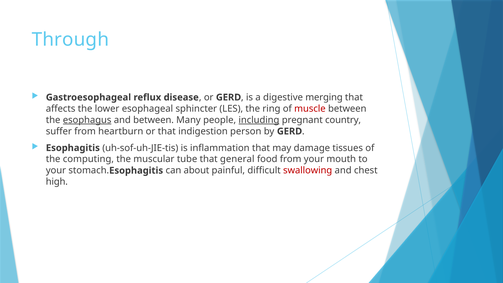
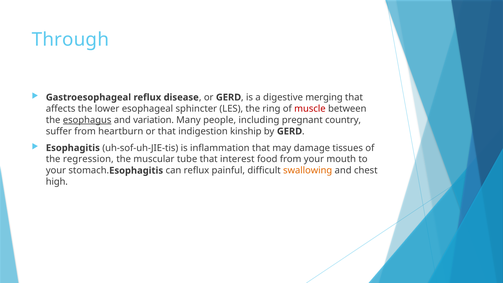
and between: between -> variation
including underline: present -> none
person: person -> kinship
computing: computing -> regression
general: general -> interest
can about: about -> reflux
swallowing colour: red -> orange
